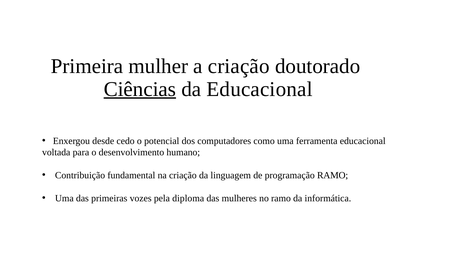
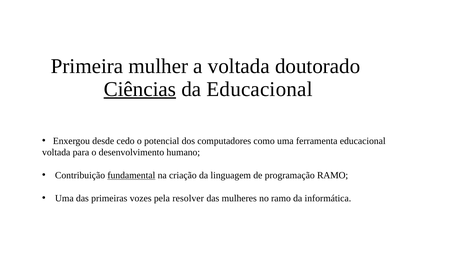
a criação: criação -> voltada
fundamental underline: none -> present
diploma: diploma -> resolver
